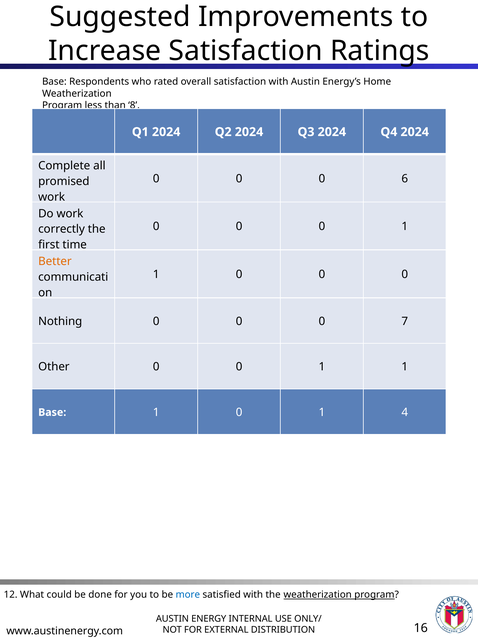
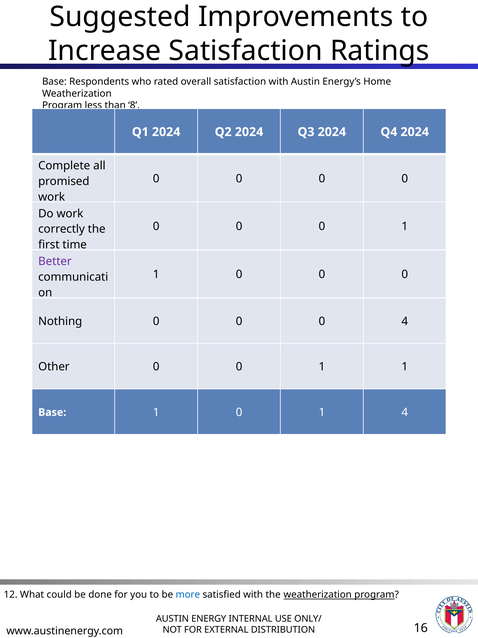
0 0 0 6: 6 -> 0
Better colour: orange -> purple
0 7: 7 -> 4
